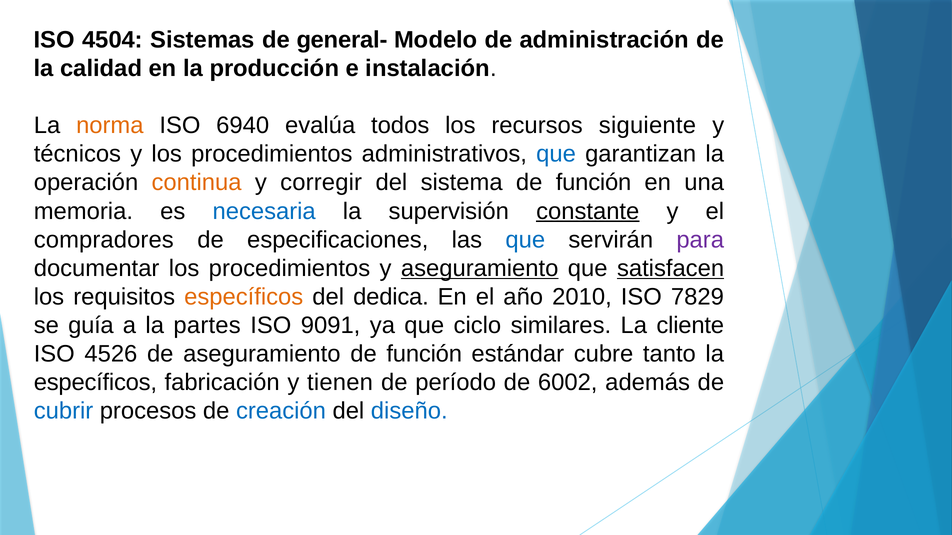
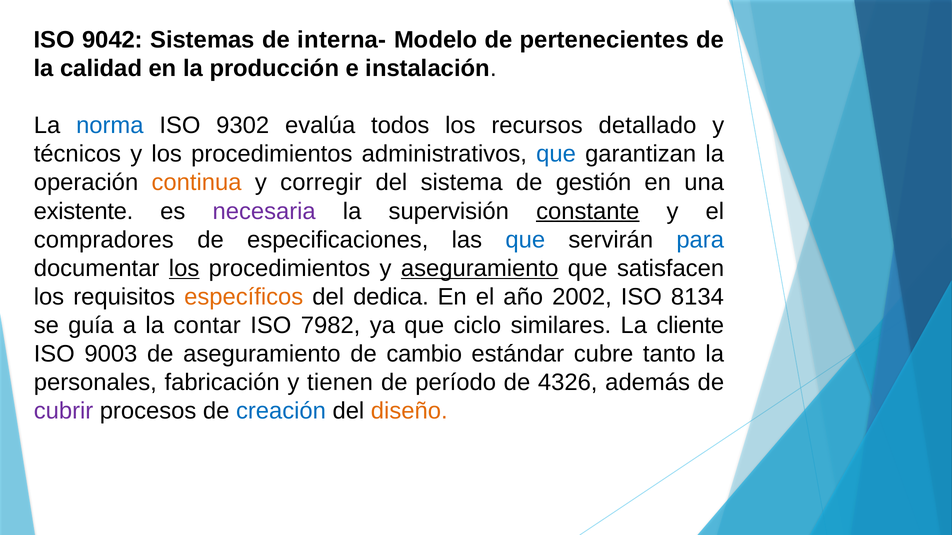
4504: 4504 -> 9042
general-: general- -> interna-
administración: administración -> pertenecientes
norma colour: orange -> blue
6940: 6940 -> 9302
siguiente: siguiente -> detallado
sistema de función: función -> gestión
memoria: memoria -> existente
necesaria colour: blue -> purple
para colour: purple -> blue
los at (184, 268) underline: none -> present
satisfacen underline: present -> none
2010: 2010 -> 2002
7829: 7829 -> 8134
partes: partes -> contar
9091: 9091 -> 7982
4526: 4526 -> 9003
aseguramiento de función: función -> cambio
específicos at (95, 383): específicos -> personales
6002: 6002 -> 4326
cubrir colour: blue -> purple
diseño colour: blue -> orange
